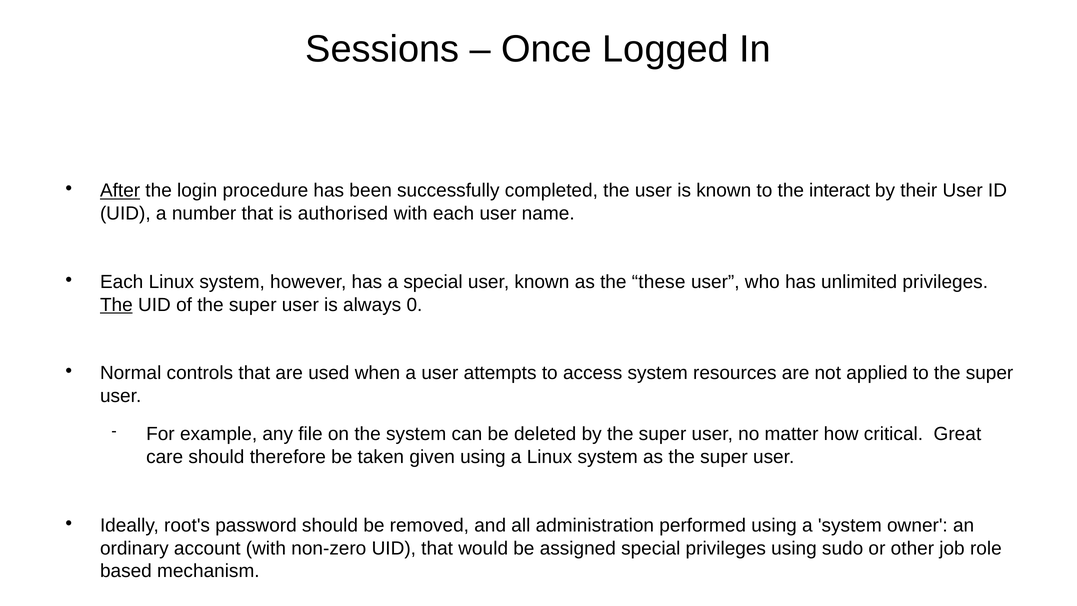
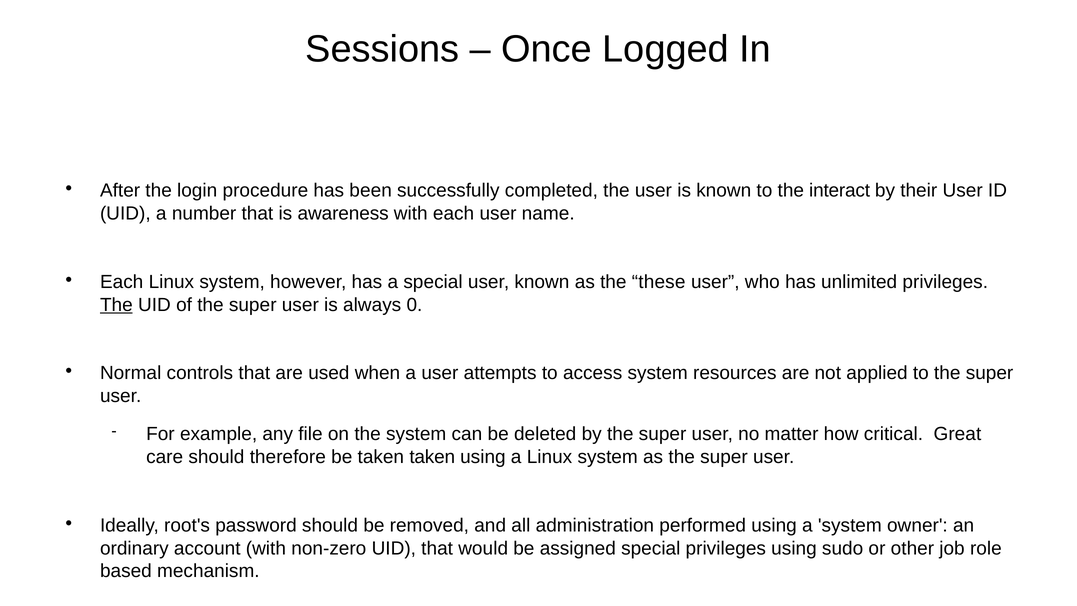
After underline: present -> none
authorised: authorised -> awareness
taken given: given -> taken
